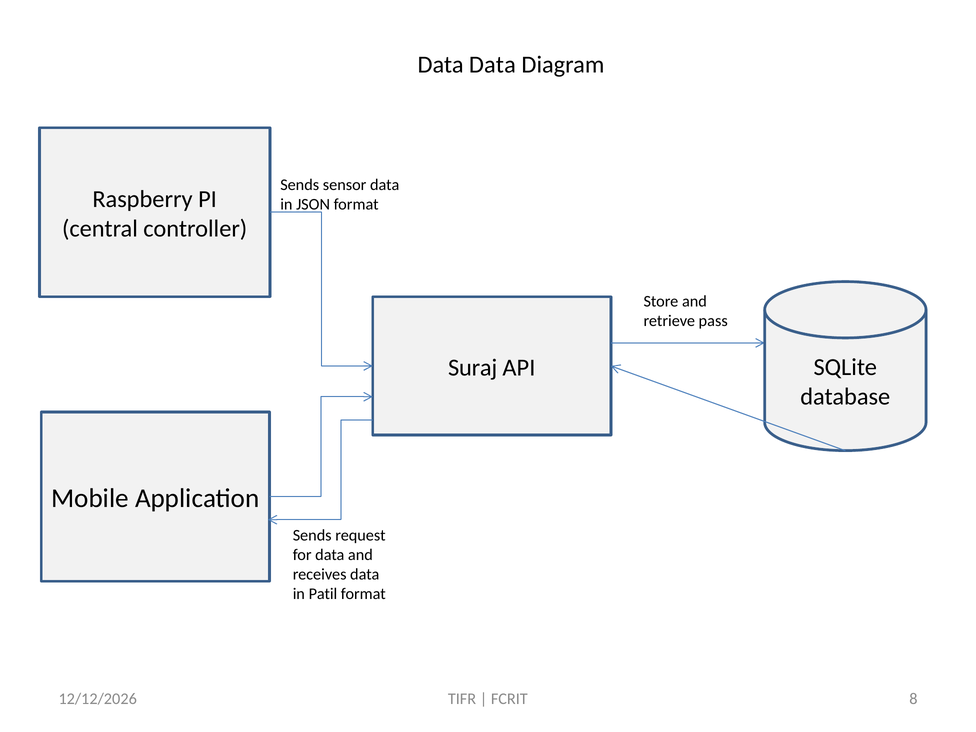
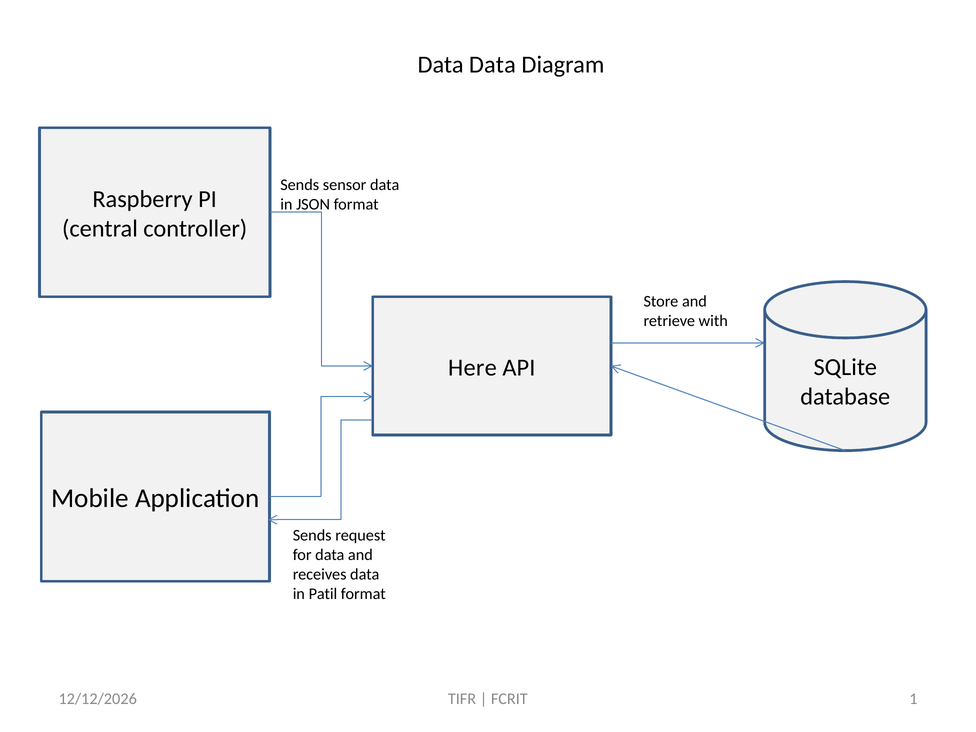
pass: pass -> with
Suraj: Suraj -> Here
8: 8 -> 1
